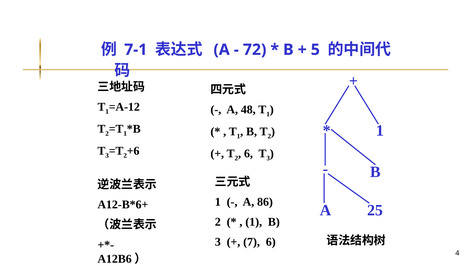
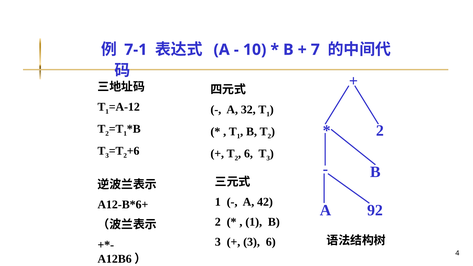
72: 72 -> 10
5: 5 -> 7
48: 48 -> 32
1 at (380, 131): 1 -> 2
86: 86 -> 42
25: 25 -> 92
7 at (252, 242): 7 -> 3
